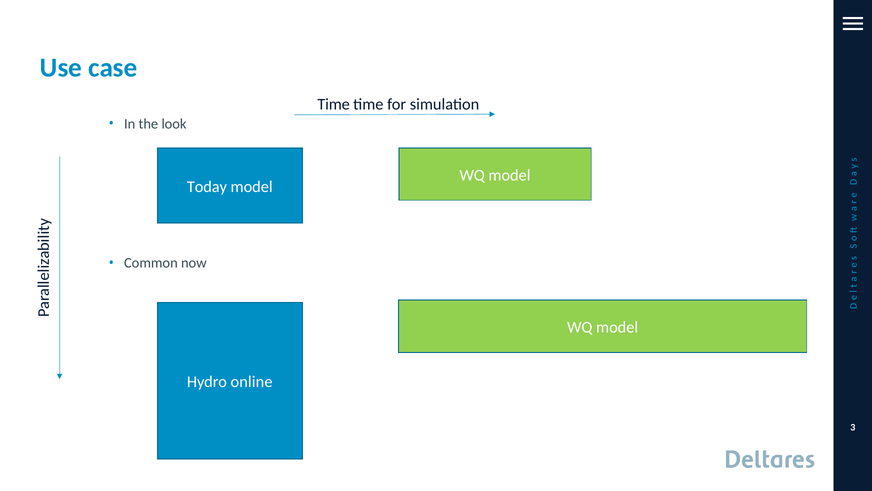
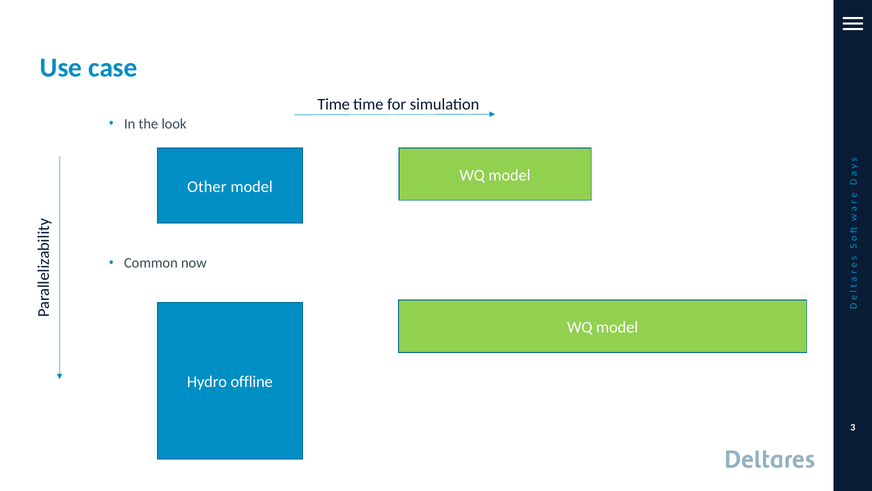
Today: Today -> Other
online: online -> offline
